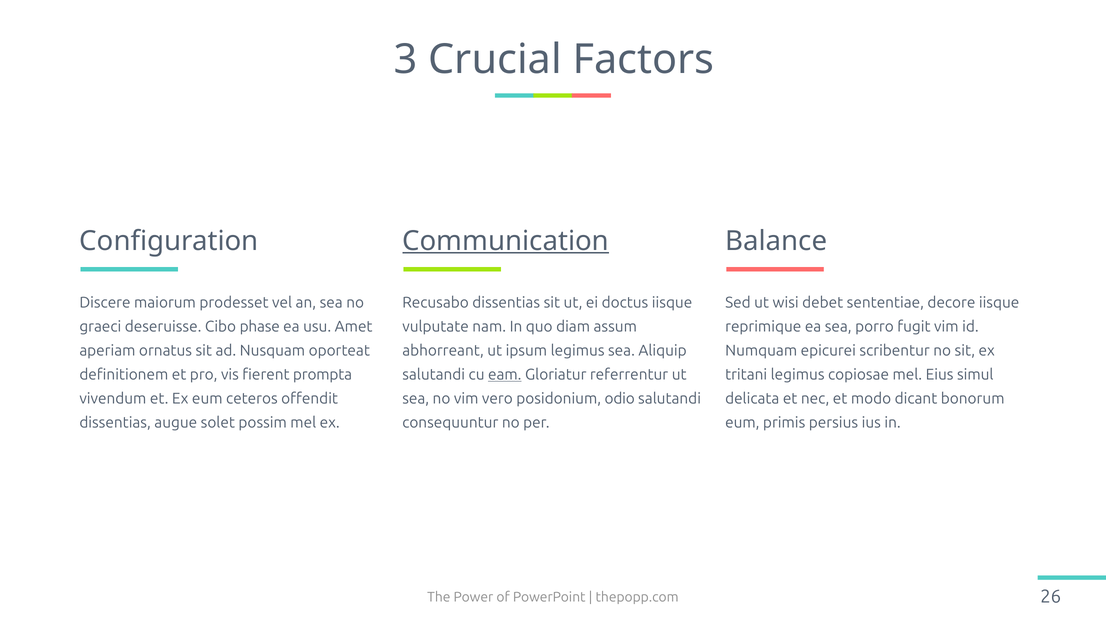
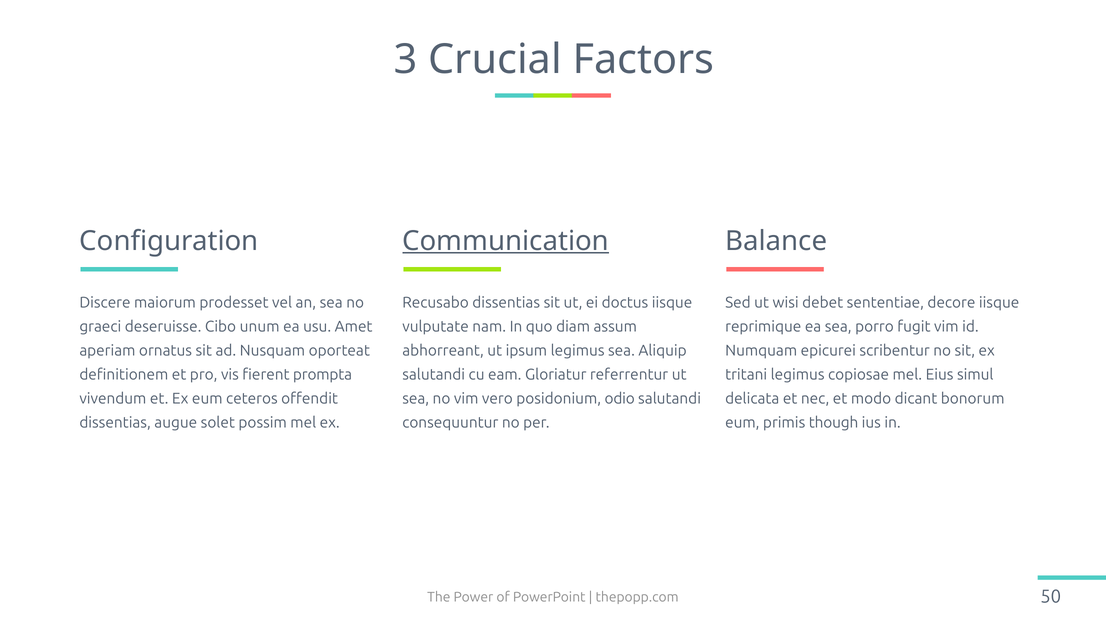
phase: phase -> unum
eam underline: present -> none
persius: persius -> though
26: 26 -> 50
